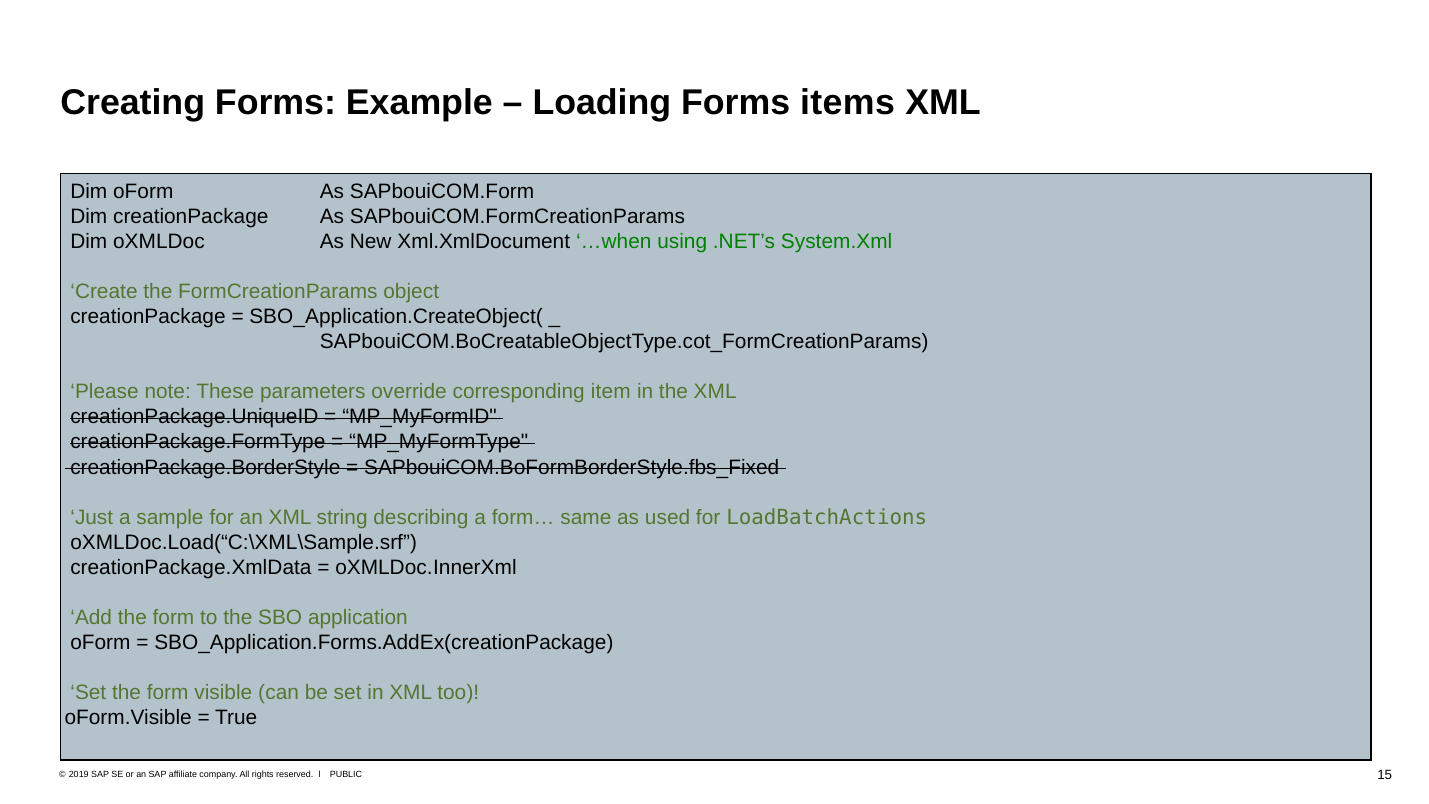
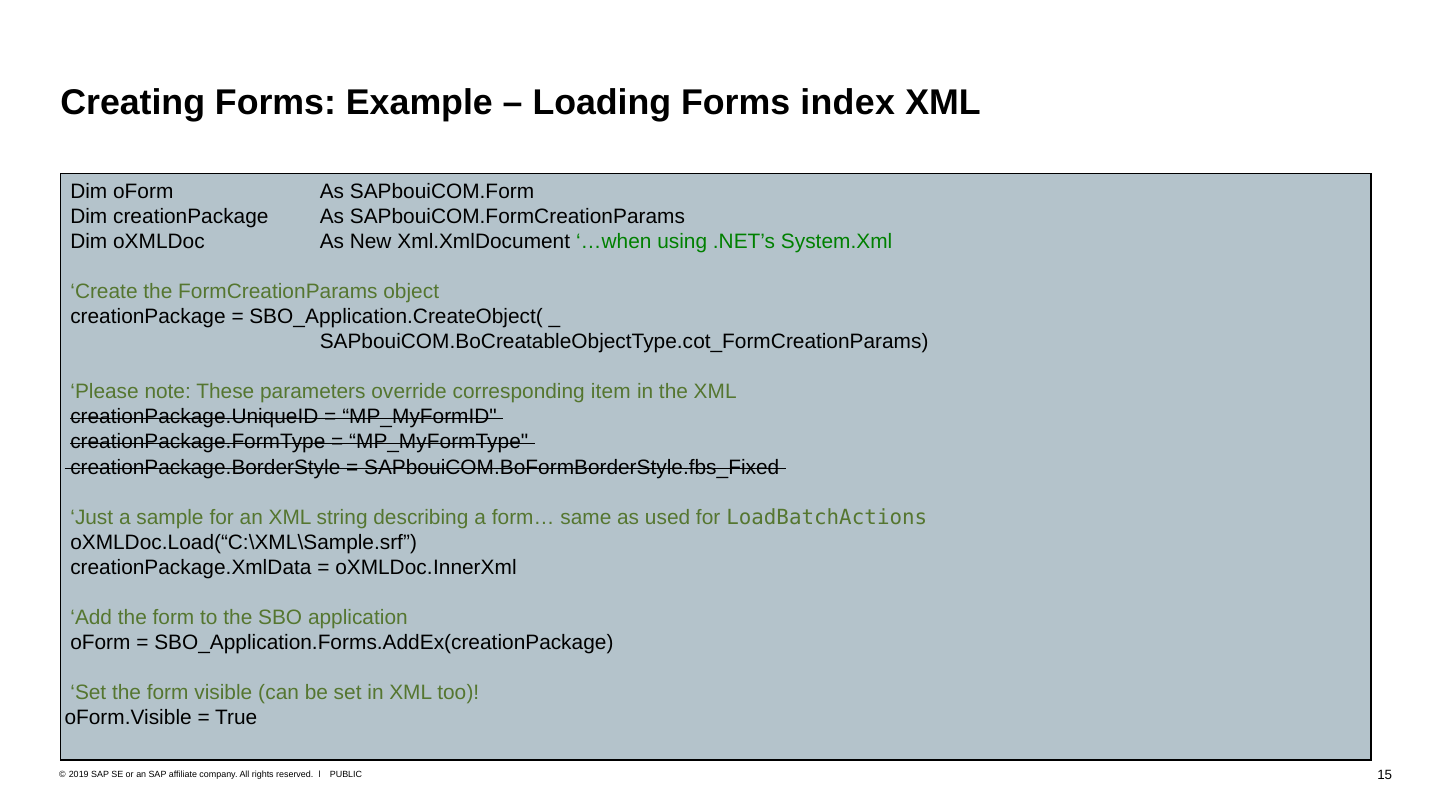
items: items -> index
